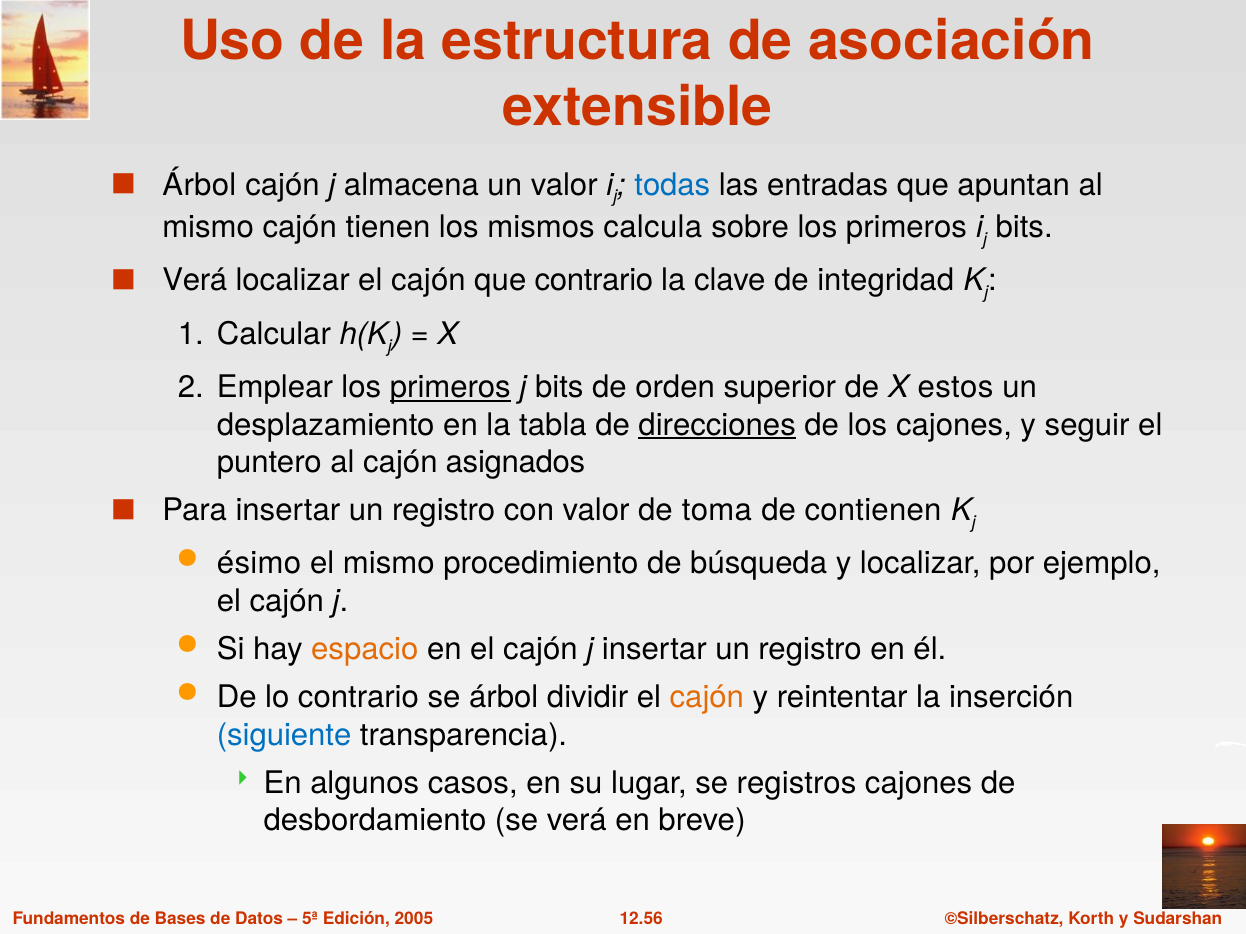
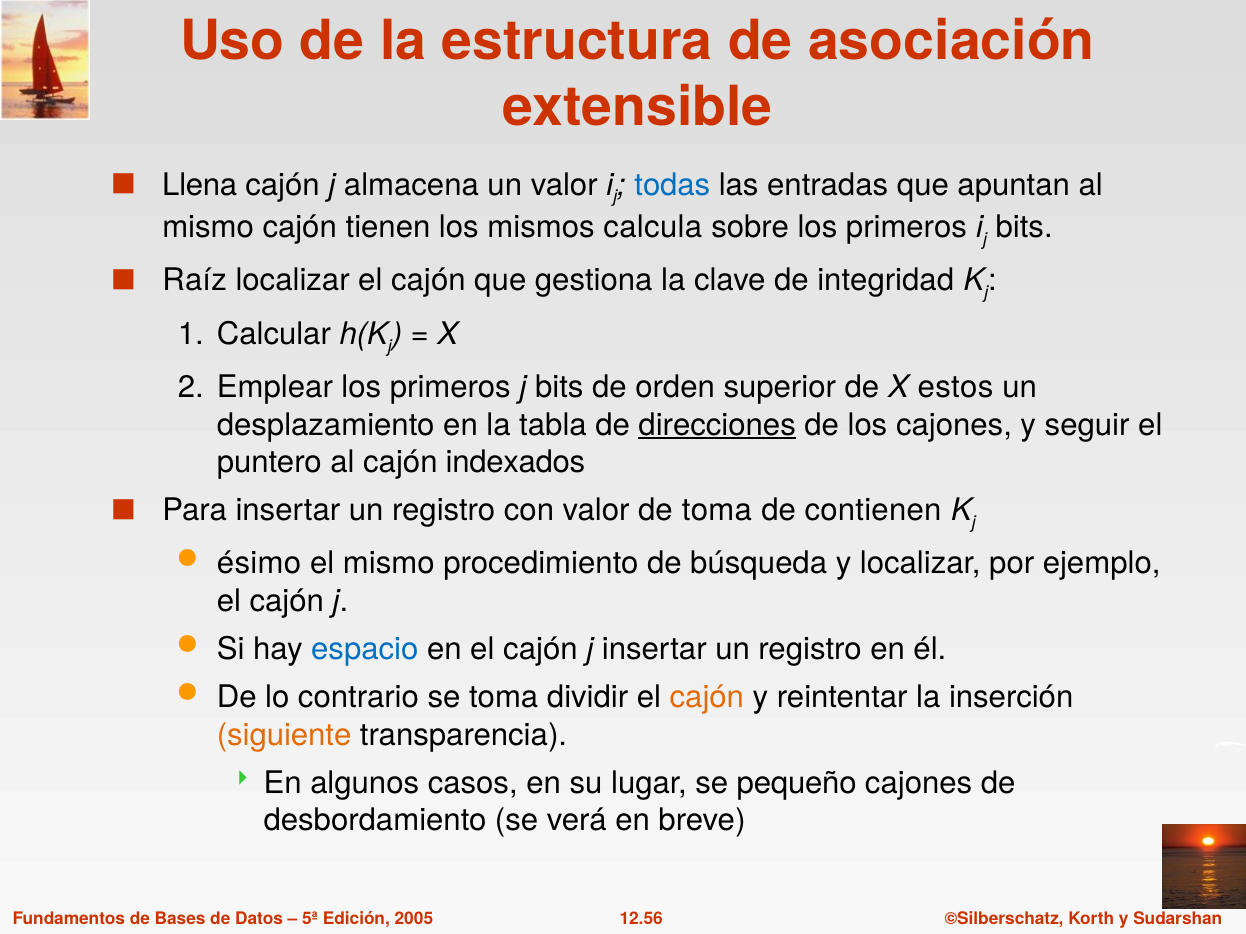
Árbol at (199, 185): Árbol -> Llena
Verá at (195, 281): Verá -> Raíz
que contrario: contrario -> gestiona
primeros at (450, 388) underline: present -> none
asignados: asignados -> indexados
espacio colour: orange -> blue
se árbol: árbol -> toma
siguiente colour: blue -> orange
registros: registros -> pequeño
